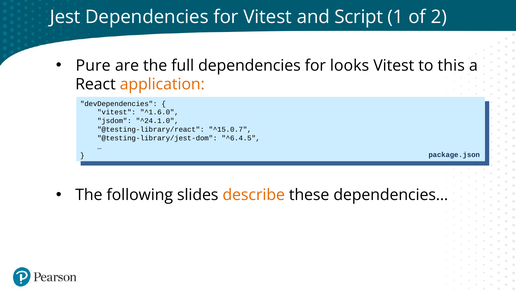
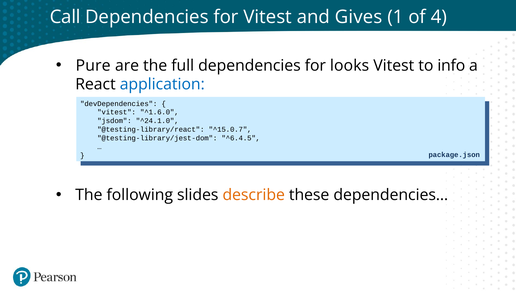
Jest: Jest -> Call
Script: Script -> Gives
2: 2 -> 4
this: this -> info
application colour: orange -> blue
